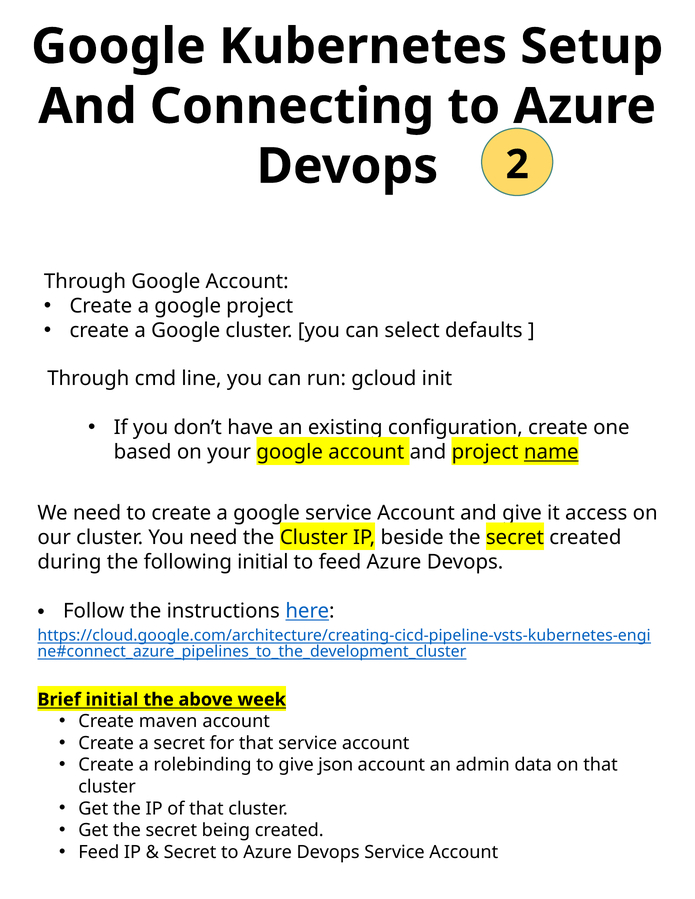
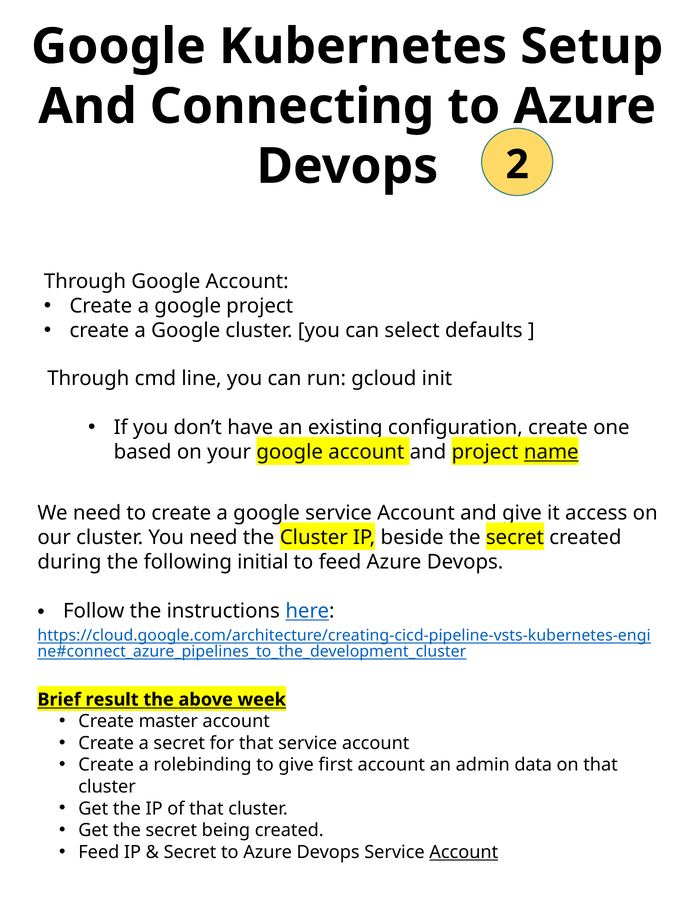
Brief initial: initial -> result
maven: maven -> master
json: json -> first
Account at (464, 852) underline: none -> present
